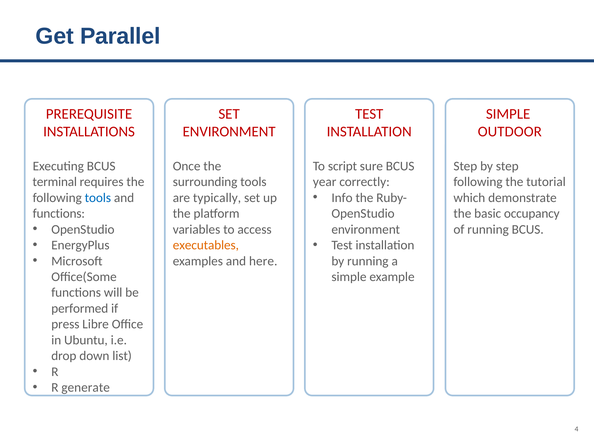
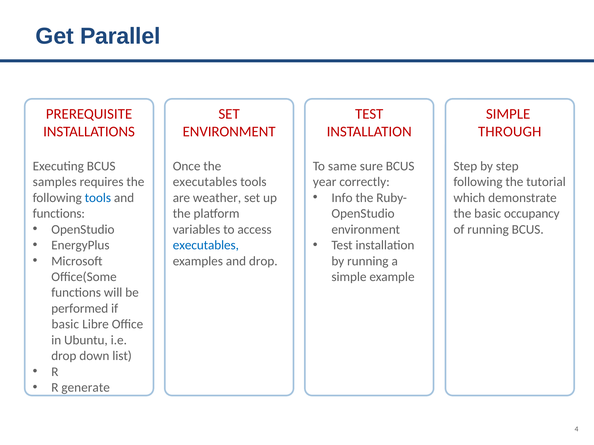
OUTDOOR: OUTDOOR -> THROUGH
script: script -> same
terminal: terminal -> samples
surrounding at (205, 182): surrounding -> executables
typically: typically -> weather
executables at (206, 245) colour: orange -> blue
and here: here -> drop
press at (65, 325): press -> basic
